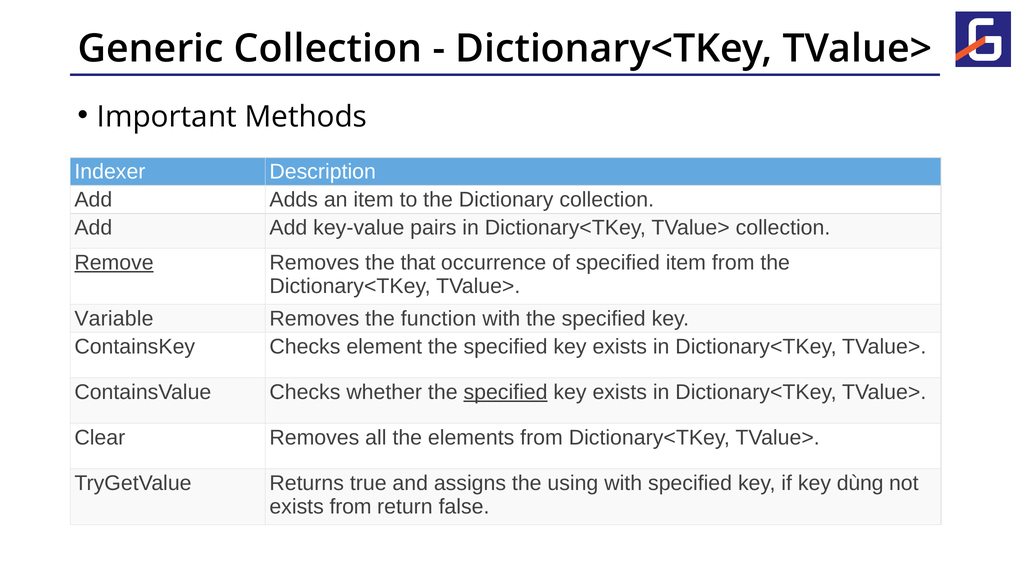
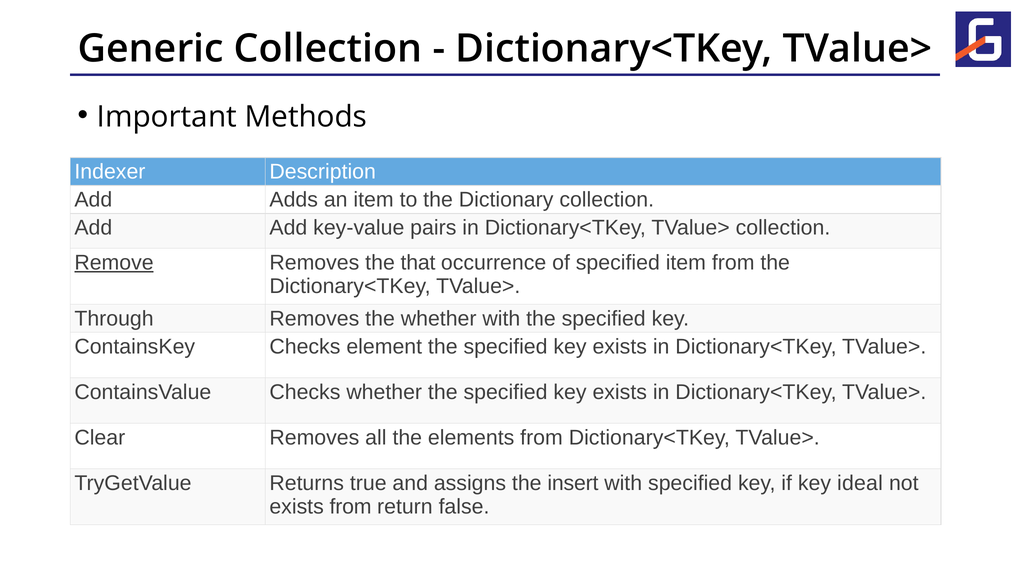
Variable: Variable -> Through
the function: function -> whether
specified at (506, 392) underline: present -> none
using: using -> insert
dùng: dùng -> ideal
